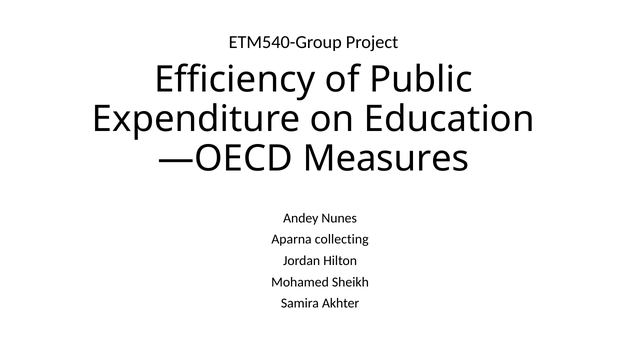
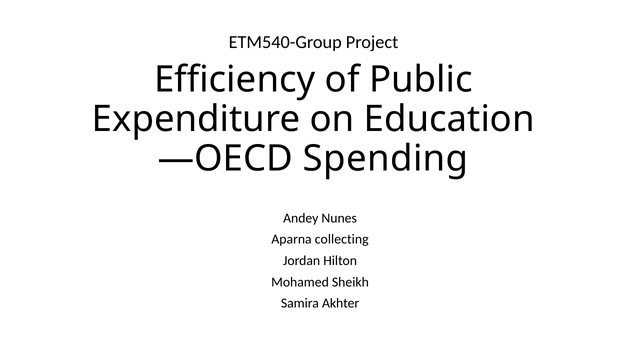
Measures: Measures -> Spending
